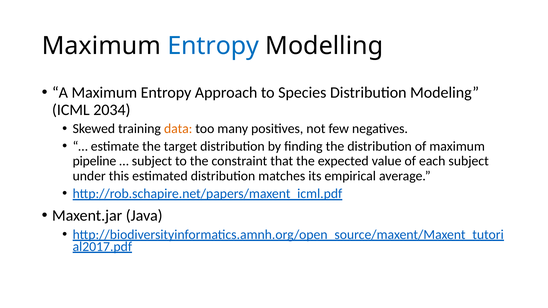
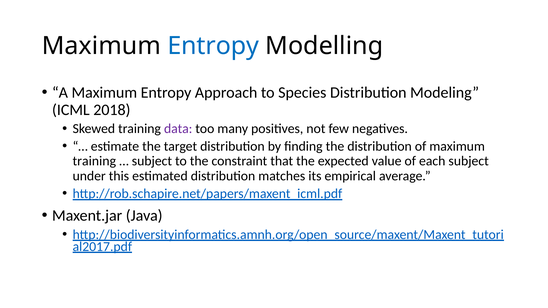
2034: 2034 -> 2018
data colour: orange -> purple
pipeline at (94, 161): pipeline -> training
